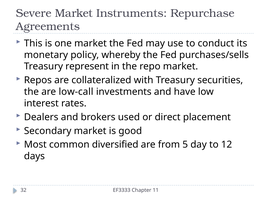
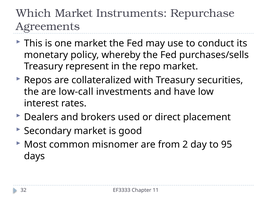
Severe: Severe -> Which
diversified: diversified -> misnomer
5: 5 -> 2
12: 12 -> 95
